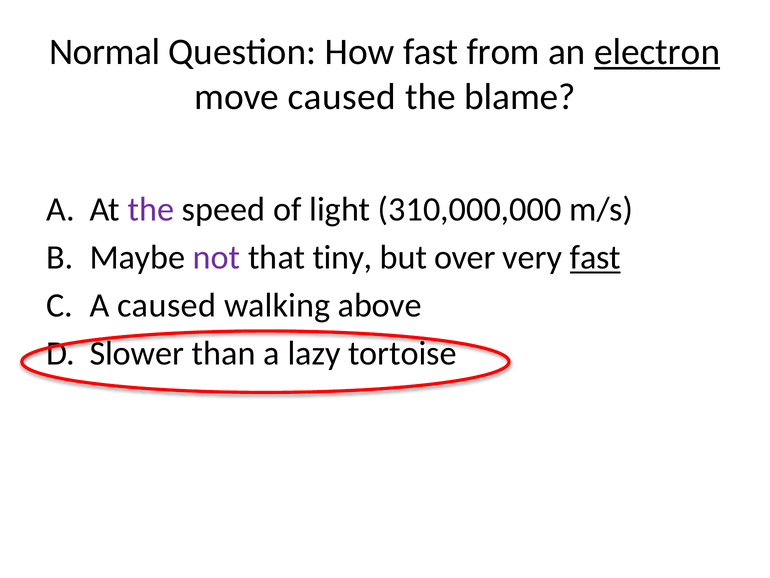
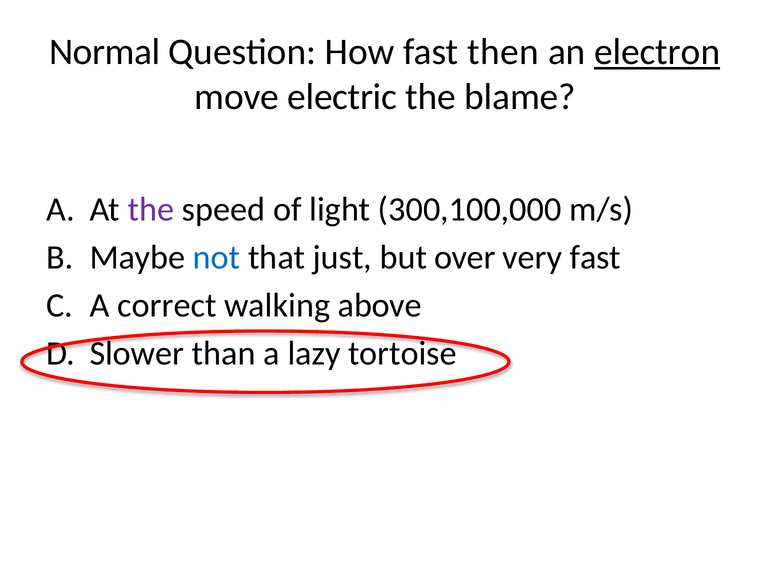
from: from -> then
move caused: caused -> electric
310,000,000: 310,000,000 -> 300,100,000
not colour: purple -> blue
tiny: tiny -> just
fast at (595, 257) underline: present -> none
A caused: caused -> correct
